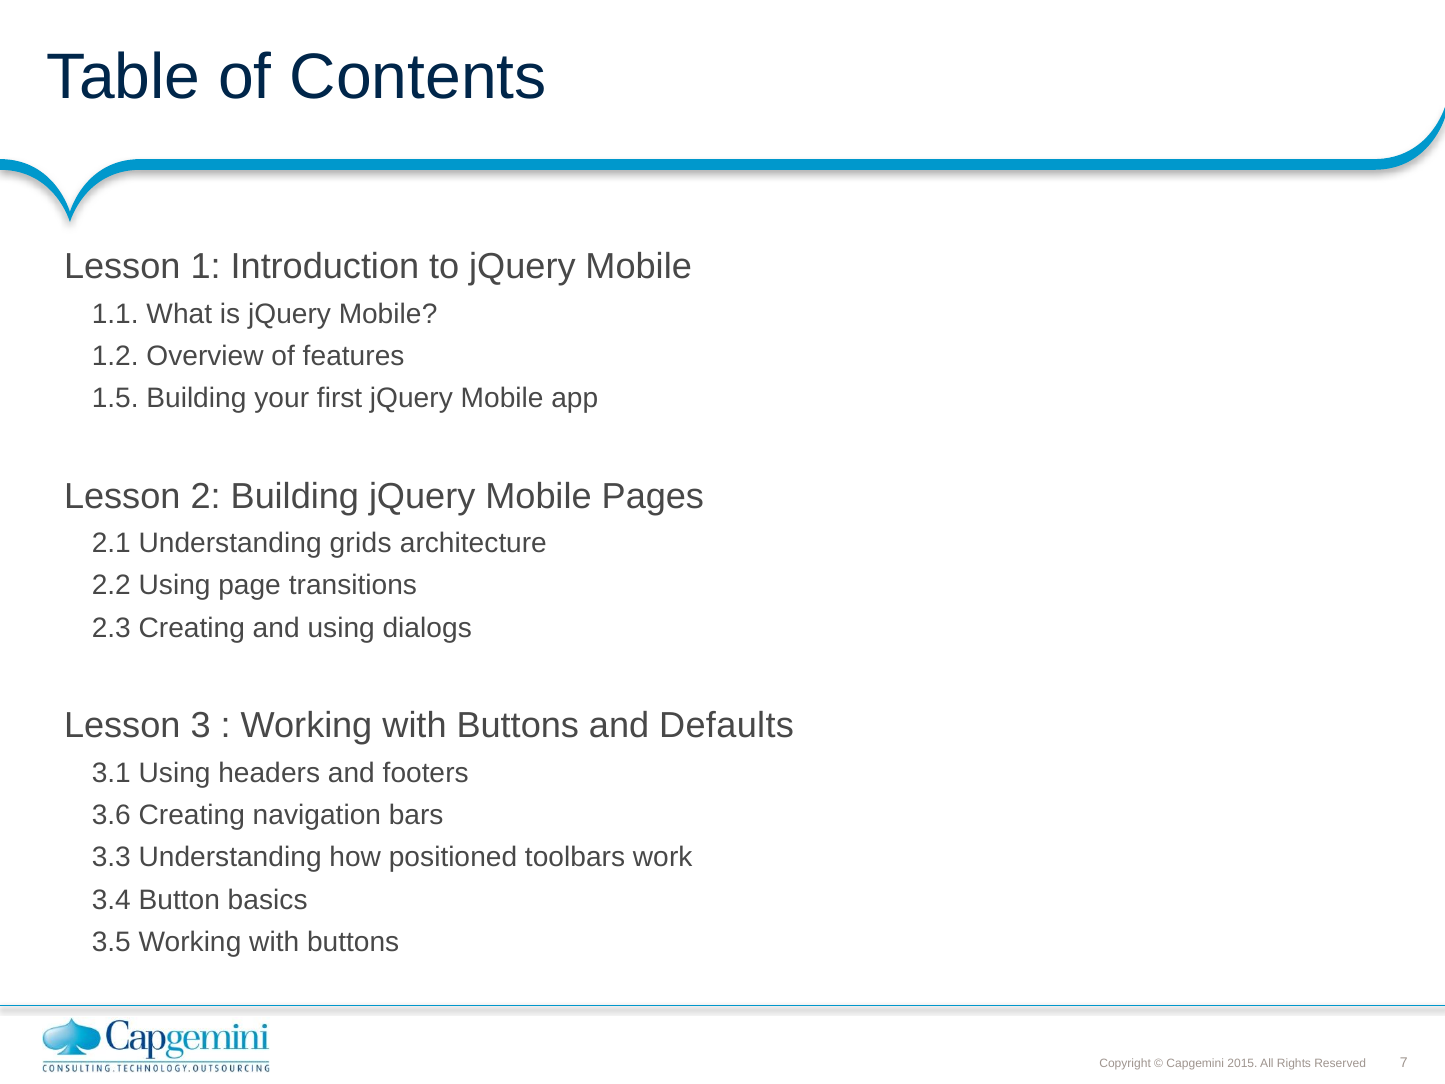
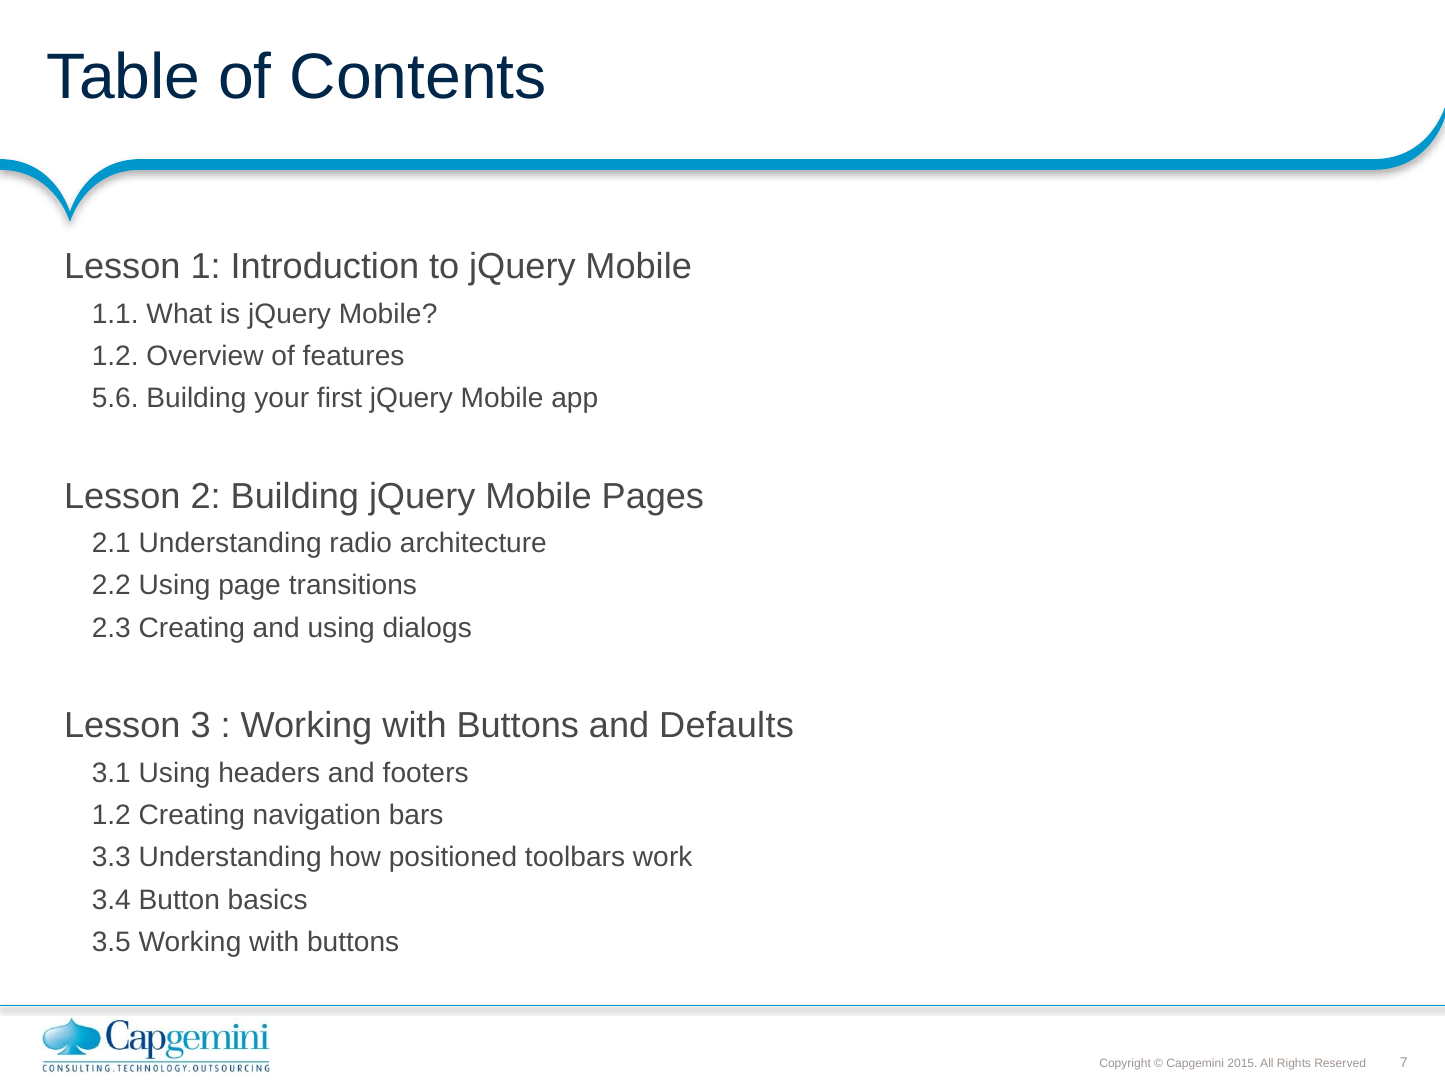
1.5: 1.5 -> 5.6
grids: grids -> radio
3.6 at (111, 815): 3.6 -> 1.2
